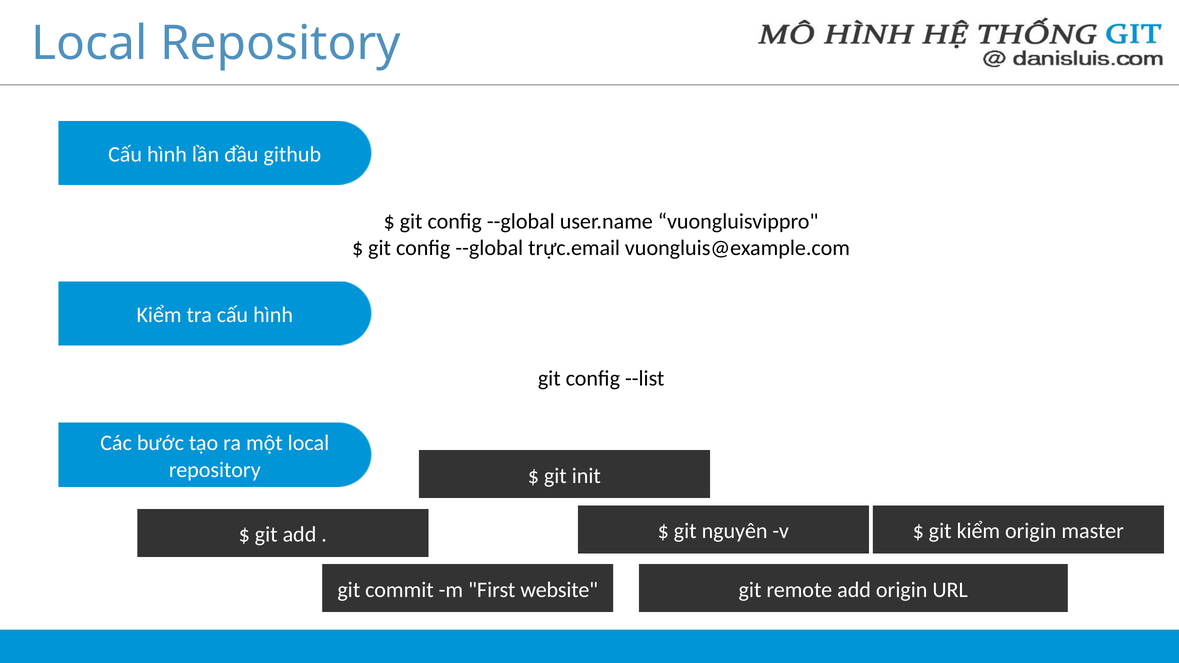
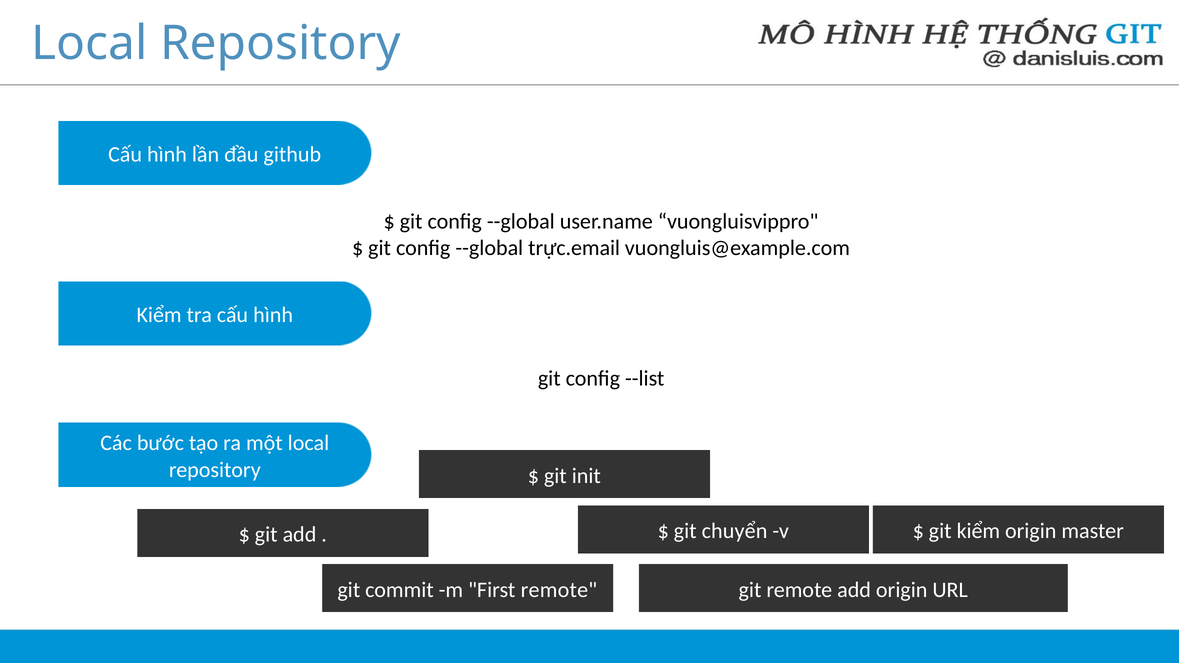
nguyên: nguyên -> chuyển
First website: website -> remote
